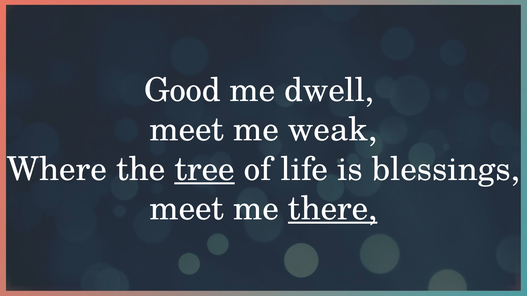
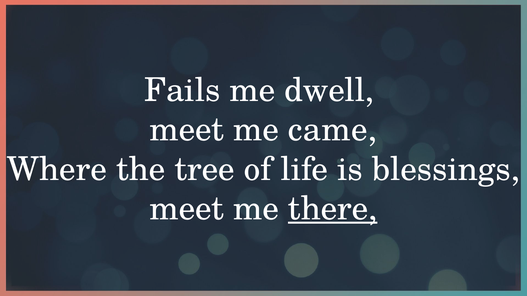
Good: Good -> Fails
weak: weak -> came
tree underline: present -> none
